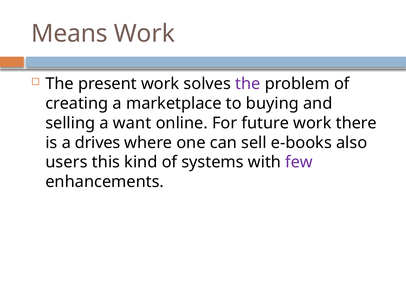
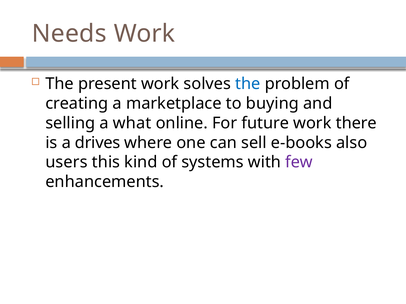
Means: Means -> Needs
the at (248, 84) colour: purple -> blue
want: want -> what
